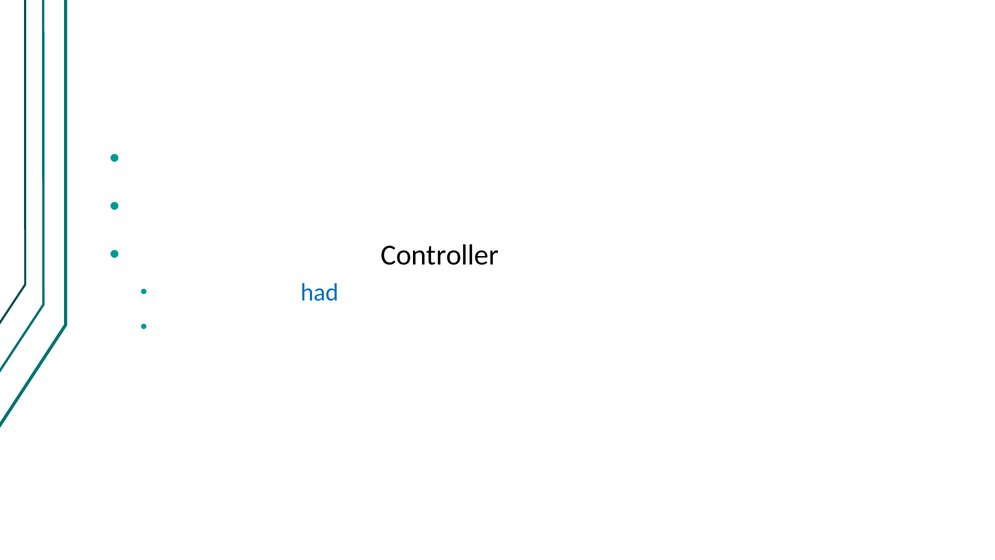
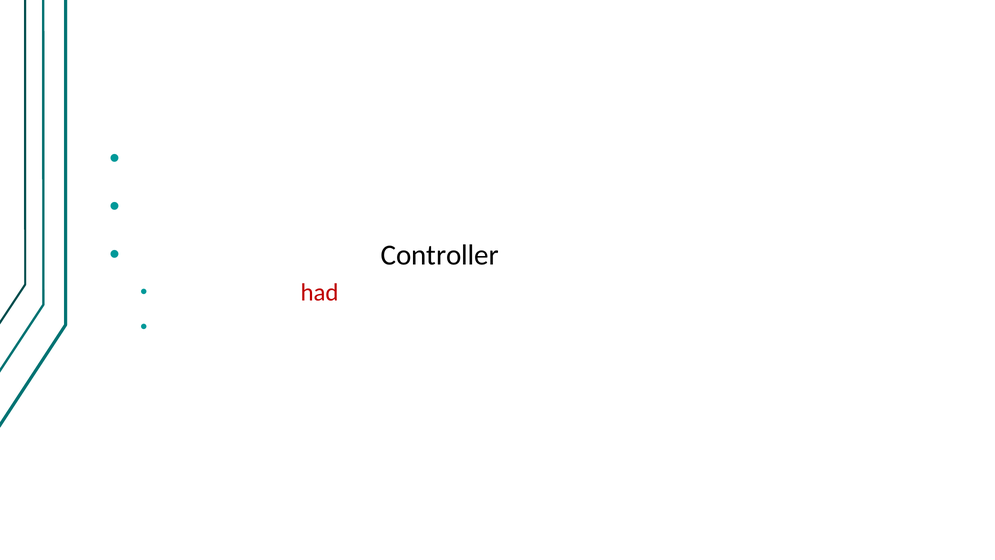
had colour: blue -> red
